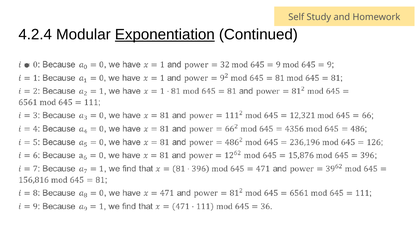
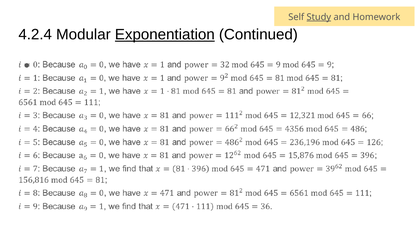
Study underline: none -> present
